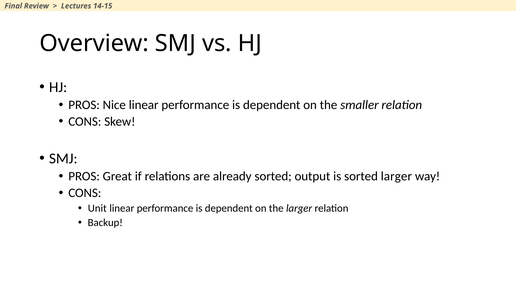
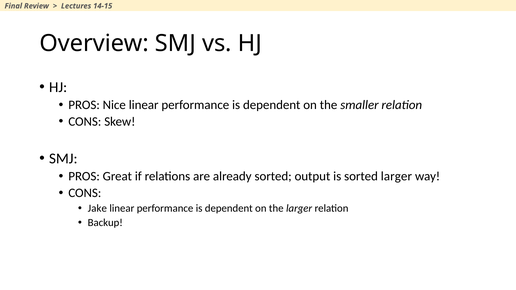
Unit: Unit -> Jake
